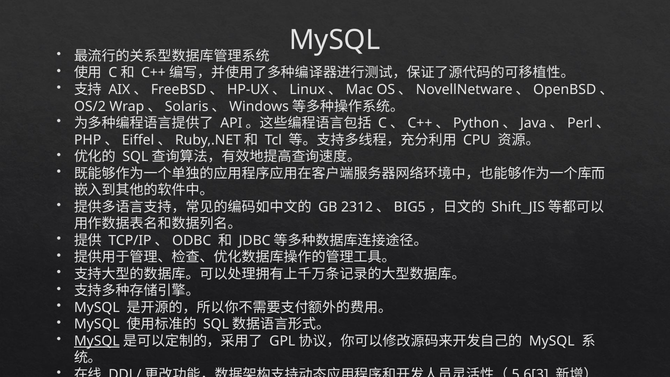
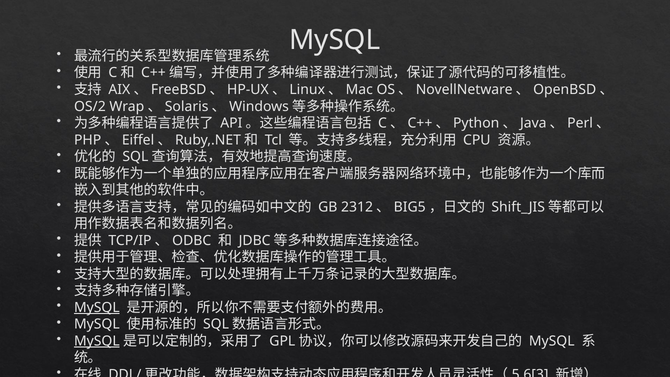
MySQL at (97, 307) underline: none -> present
